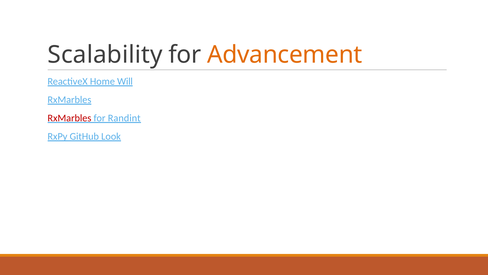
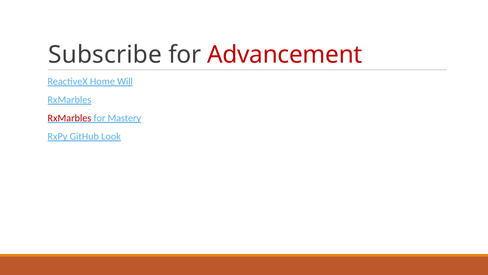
Scalability: Scalability -> Subscribe
Advancement colour: orange -> red
Randint: Randint -> Mastery
